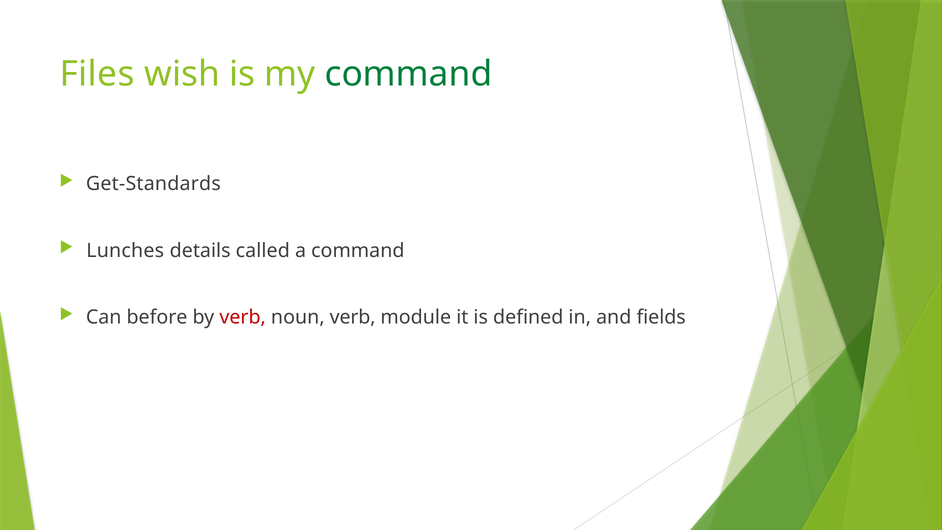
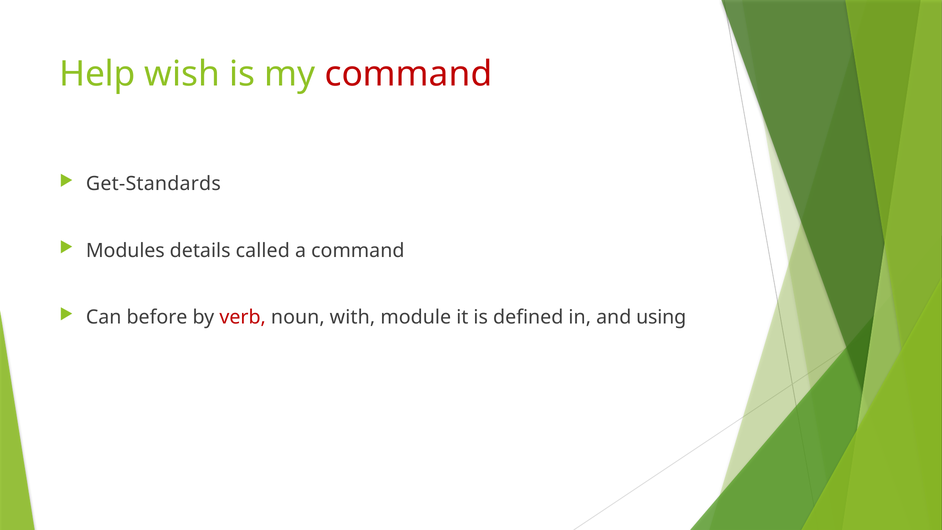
Files: Files -> Help
command at (408, 74) colour: green -> red
Lunches: Lunches -> Modules
noun verb: verb -> with
fields: fields -> using
